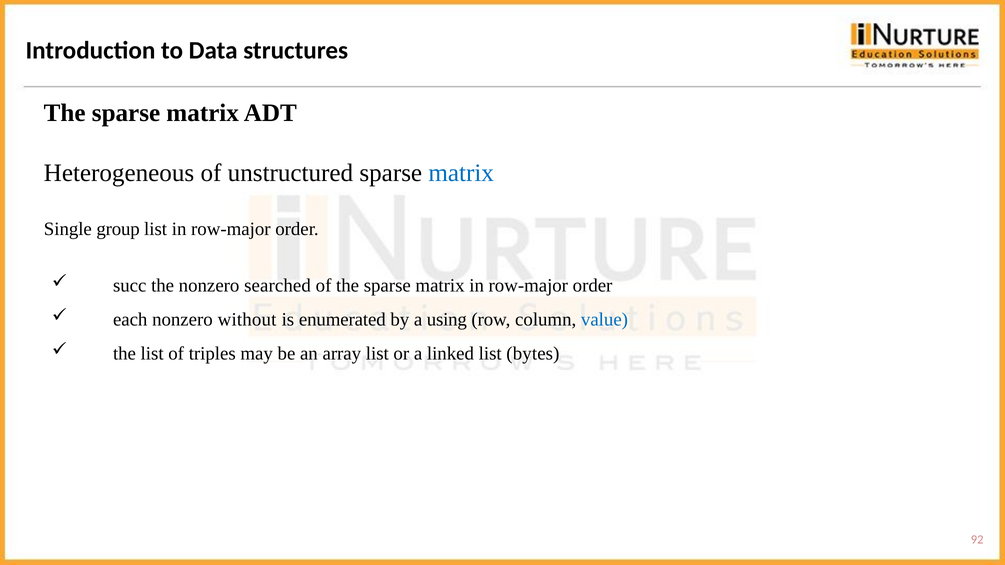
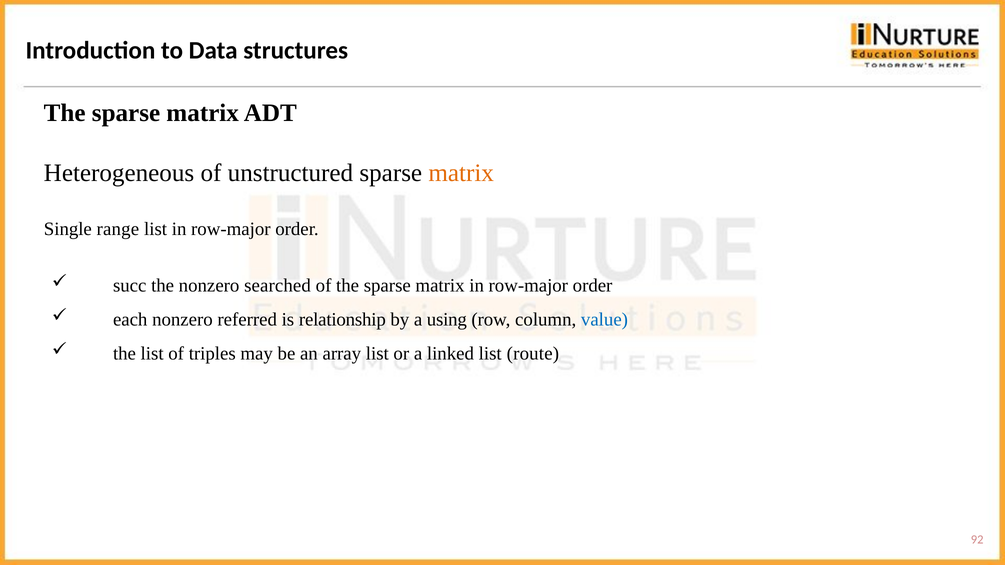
matrix at (461, 173) colour: blue -> orange
group: group -> range
without: without -> referred
enumerated: enumerated -> relationship
bytes: bytes -> route
